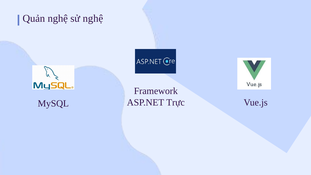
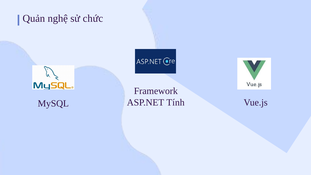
sử nghệ: nghệ -> chức
Trực: Trực -> Tính
